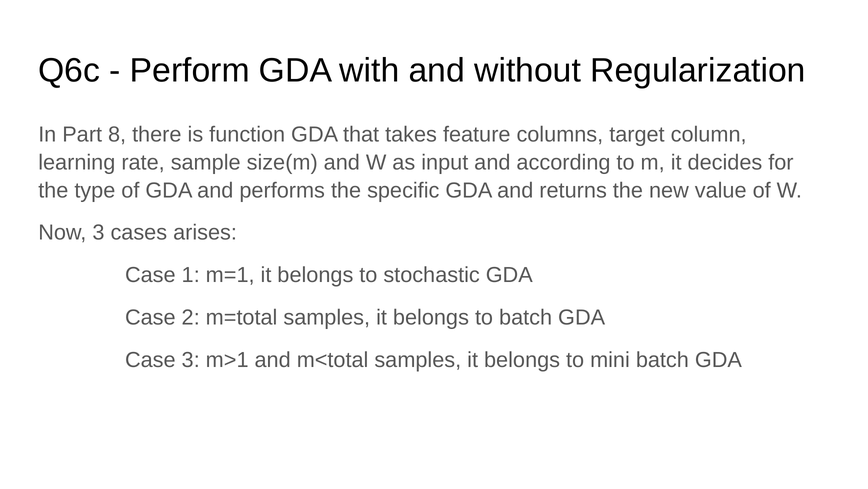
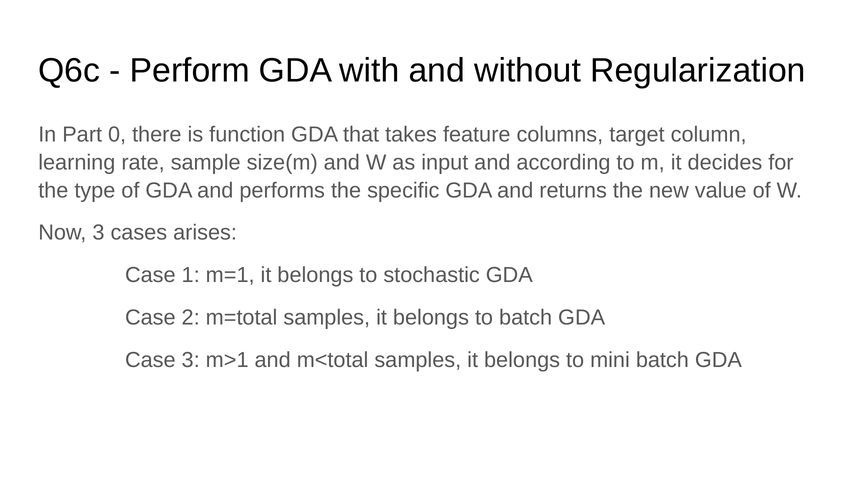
8: 8 -> 0
